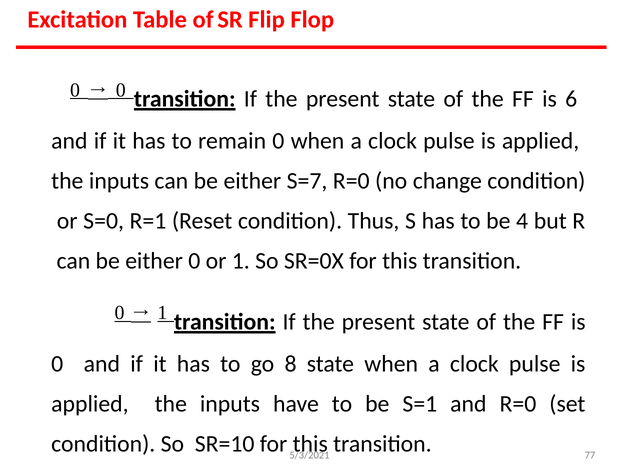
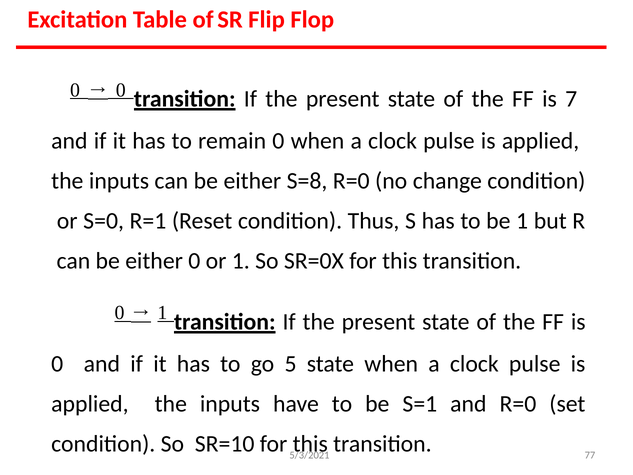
6: 6 -> 7
S=7: S=7 -> S=8
be 4: 4 -> 1
8: 8 -> 5
